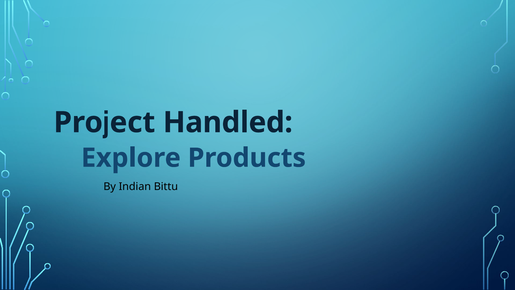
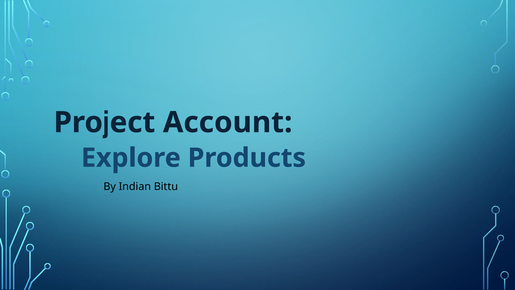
Handled: Handled -> Account
